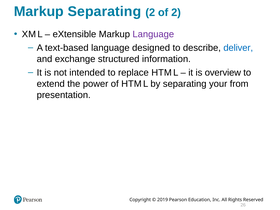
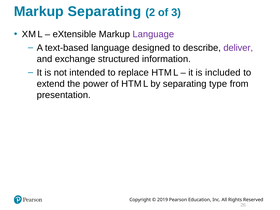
of 2: 2 -> 3
deliver colour: blue -> purple
overview: overview -> included
your: your -> type
